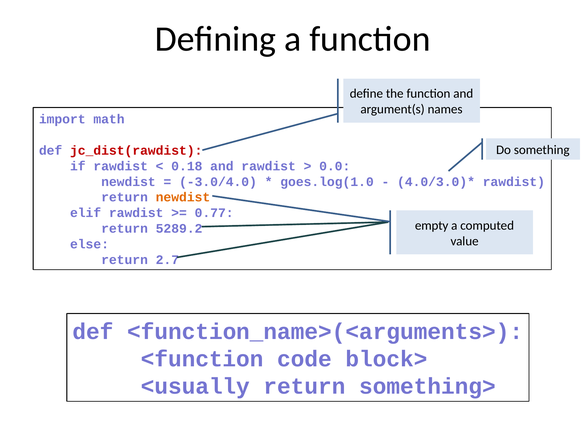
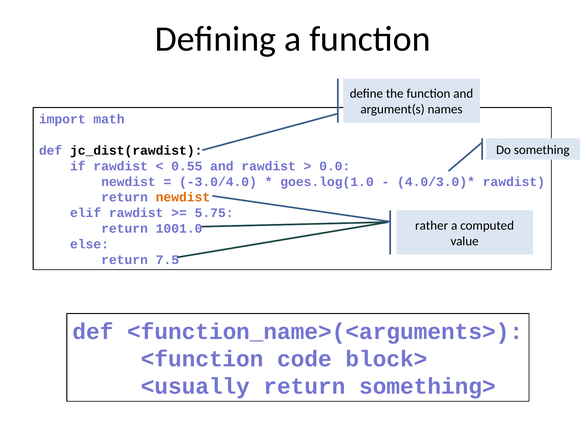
jc_dist(rawdist colour: red -> black
0.18: 0.18 -> 0.55
0.77: 0.77 -> 5.75
empty: empty -> rather
5289.2: 5289.2 -> 1001.0
2.7: 2.7 -> 7.5
